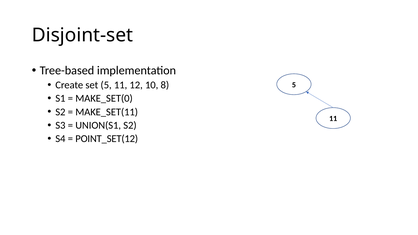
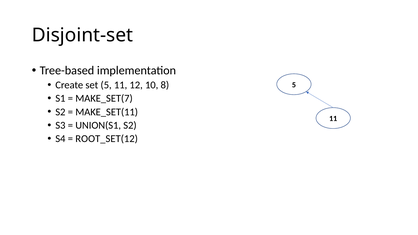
MAKE_SET(0: MAKE_SET(0 -> MAKE_SET(7
POINT_SET(12: POINT_SET(12 -> ROOT_SET(12
